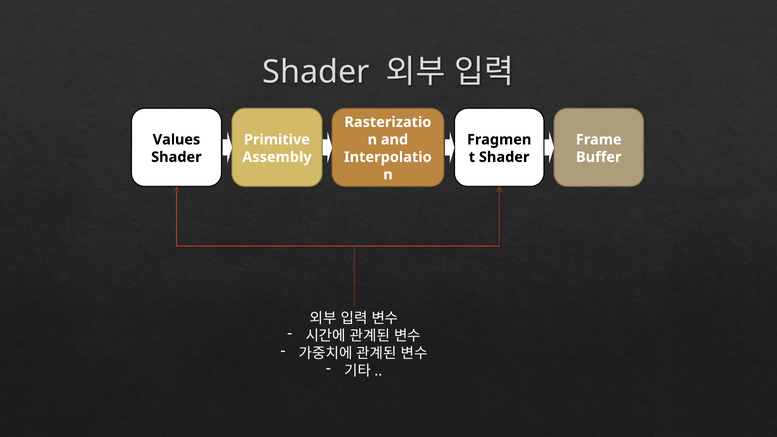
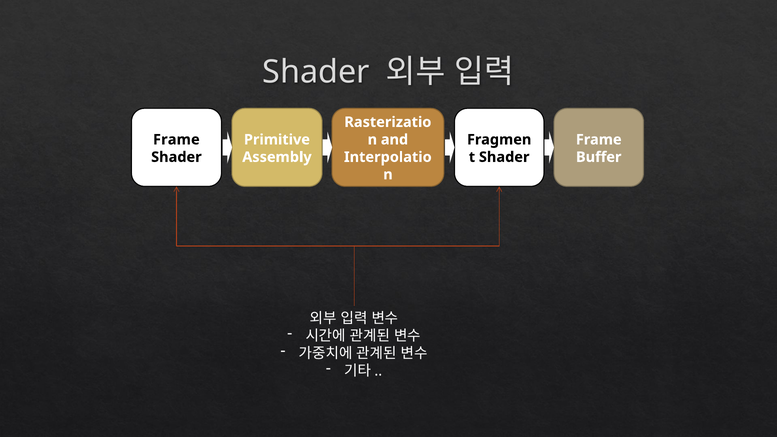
Values at (176, 140): Values -> Frame
